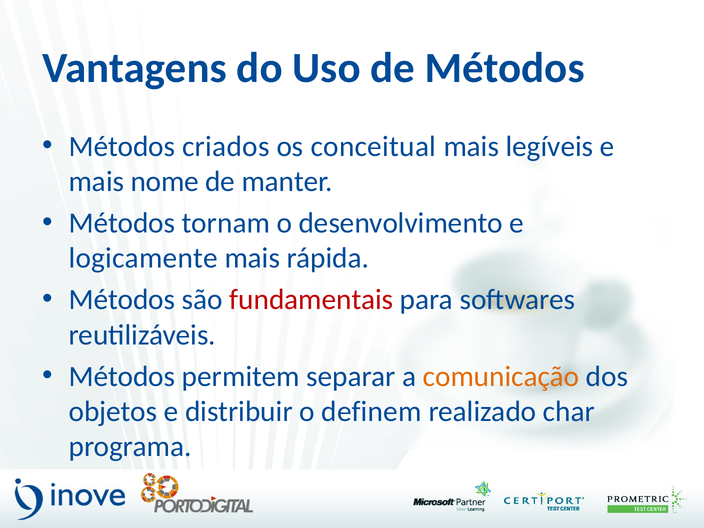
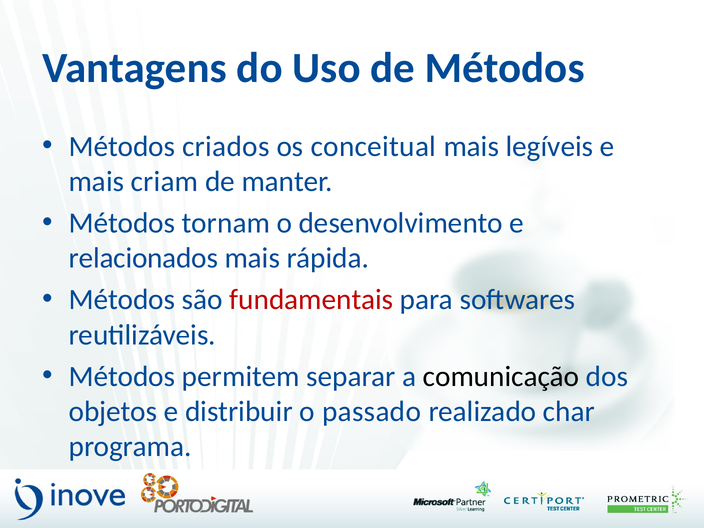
nome: nome -> criam
logicamente: logicamente -> relacionados
comunicação colour: orange -> black
definem: definem -> passado
